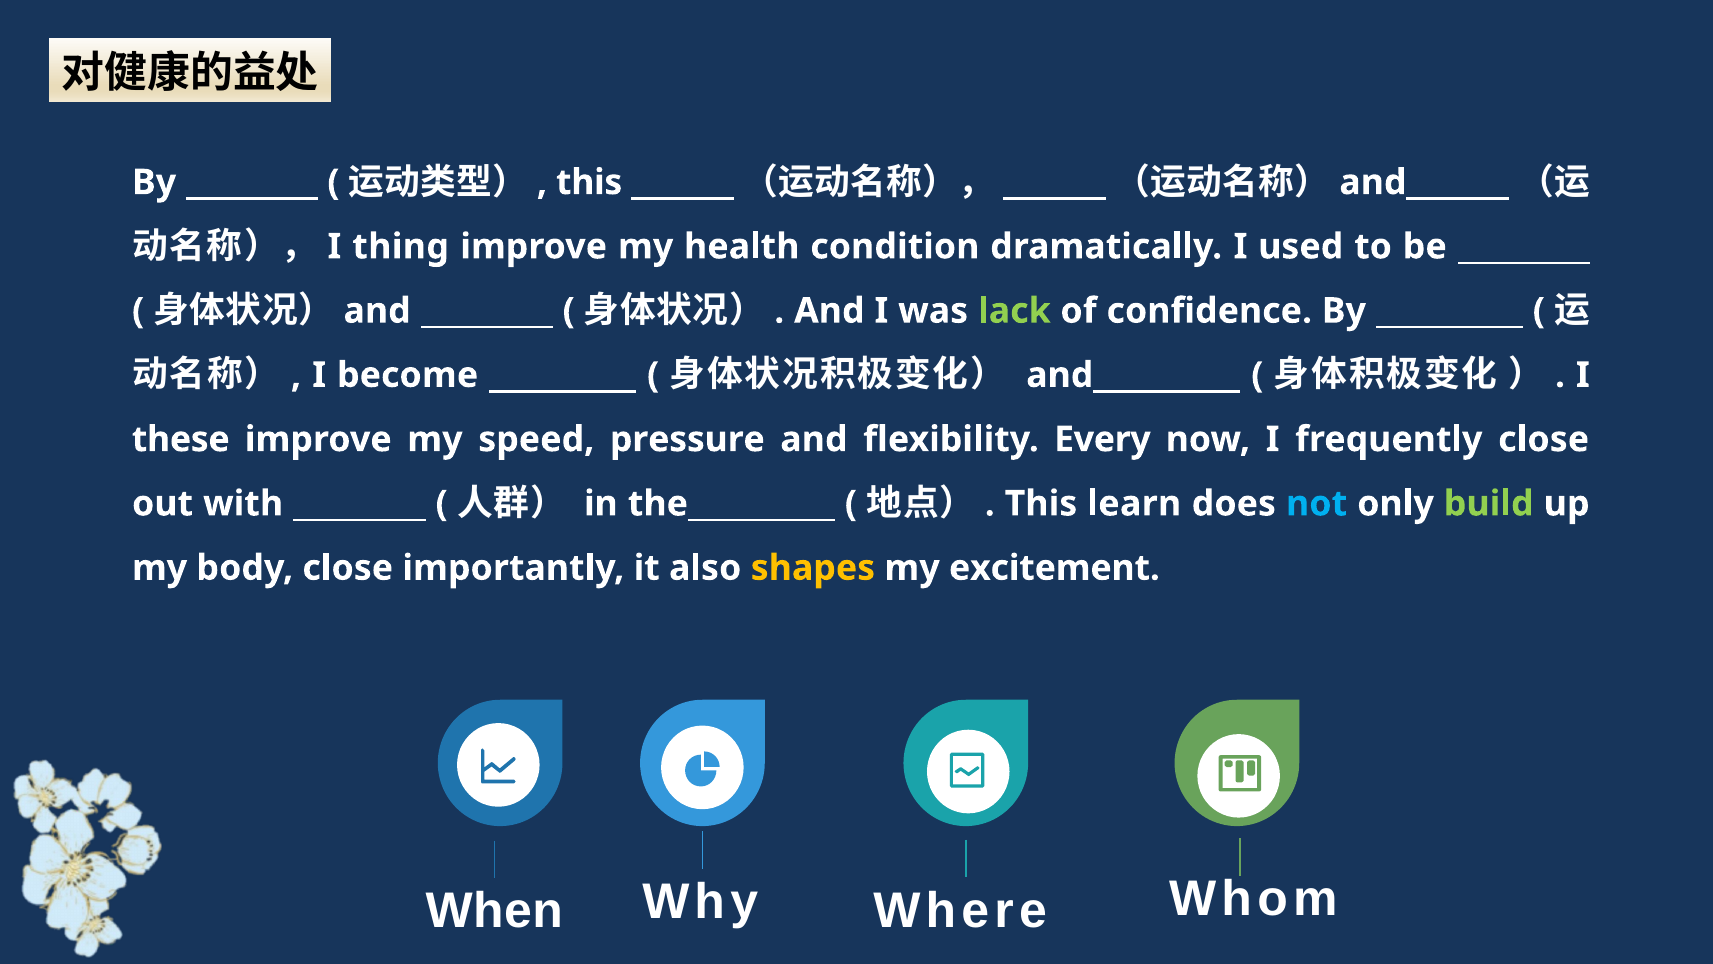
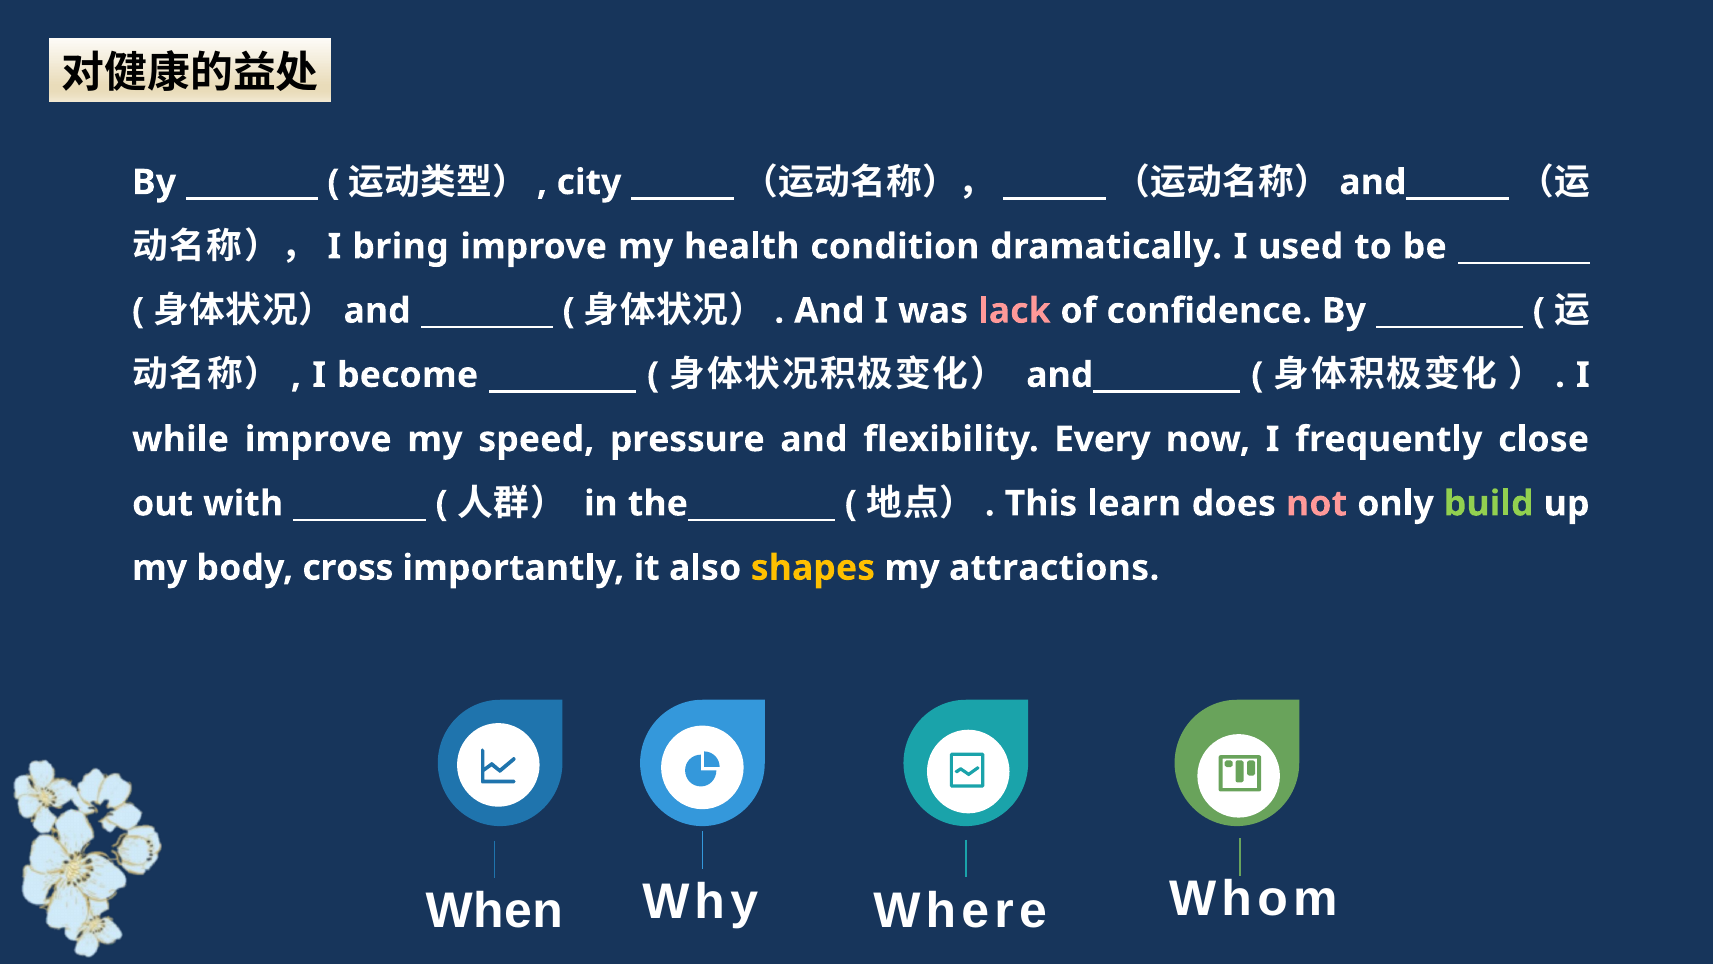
this at (589, 182): this -> city
thing: thing -> bring
lack colour: light green -> pink
these: these -> while
not colour: light blue -> pink
body close: close -> cross
excitement: excitement -> attractions
